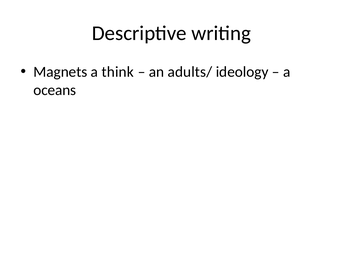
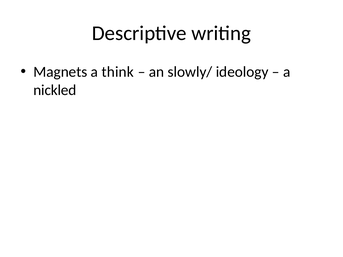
adults/: adults/ -> slowly/
oceans: oceans -> nickled
